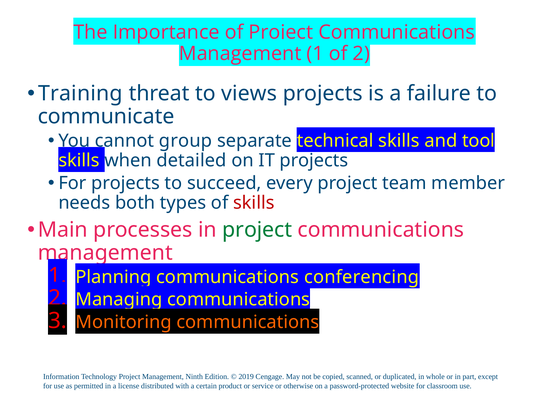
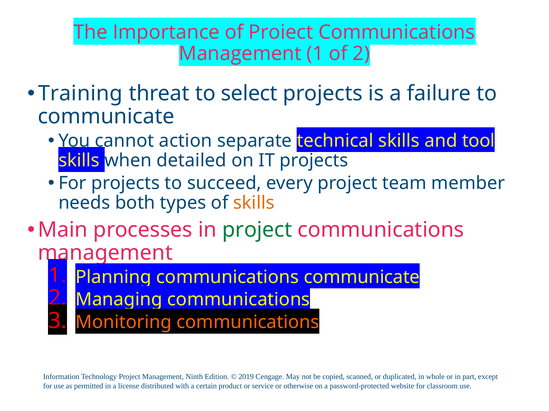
views: views -> select
group: group -> action
skills at (254, 203) colour: red -> orange
conferencing at (362, 278): conferencing -> communicate
